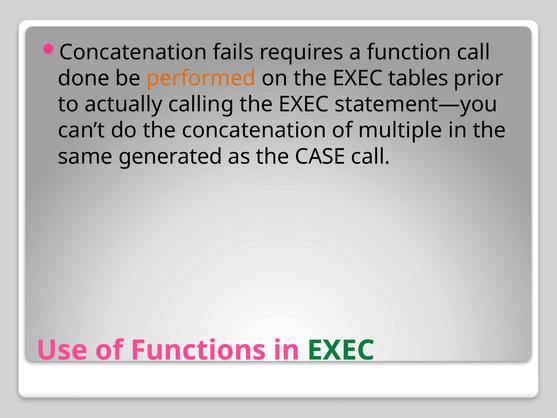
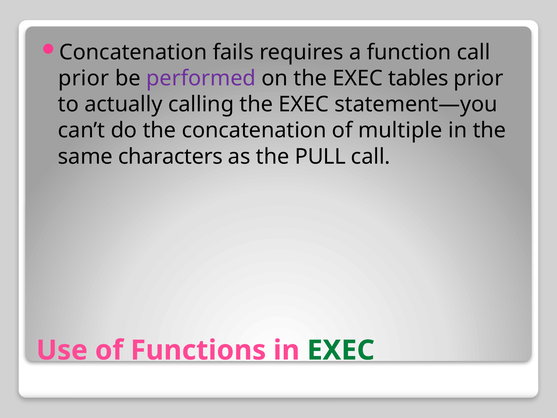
done at (84, 78): done -> prior
performed colour: orange -> purple
generated: generated -> characters
CASE: CASE -> PULL
